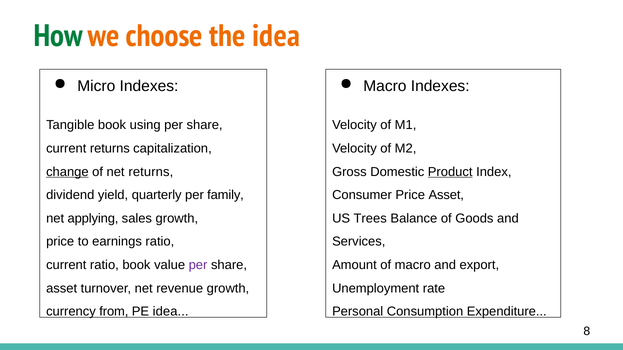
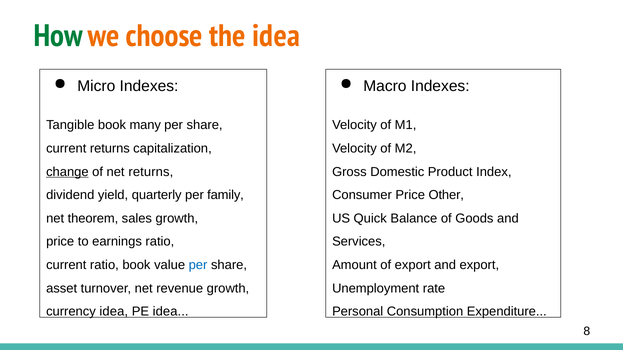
using: using -> many
Product underline: present -> none
Price Asset: Asset -> Other
applying: applying -> theorem
Trees: Trees -> Quick
per at (198, 265) colour: purple -> blue
of macro: macro -> export
currency from: from -> idea
